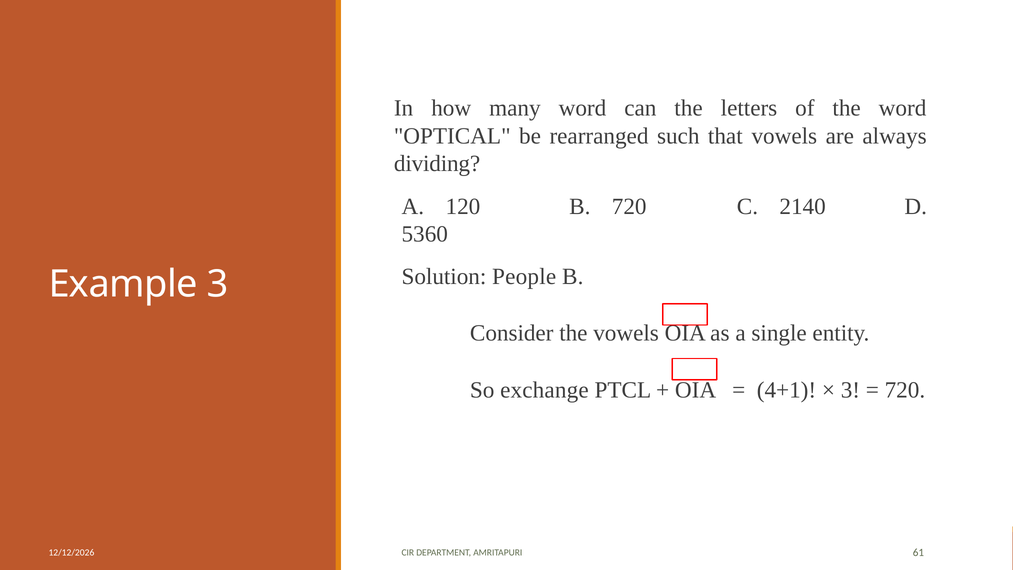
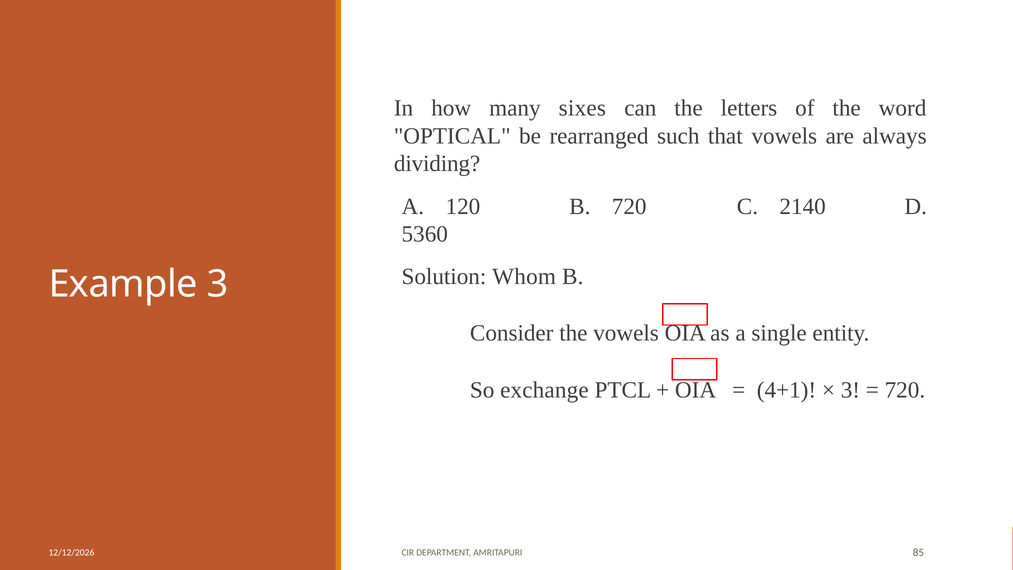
many word: word -> sixes
People: People -> Whom
61: 61 -> 85
